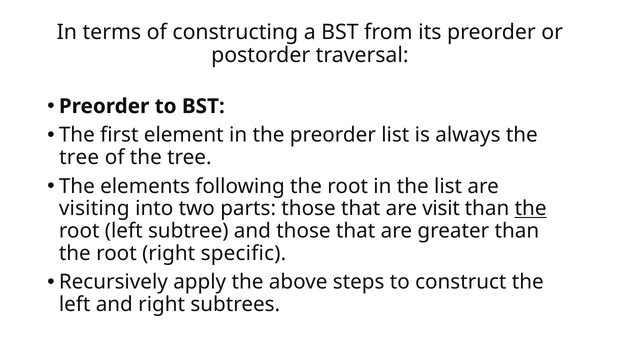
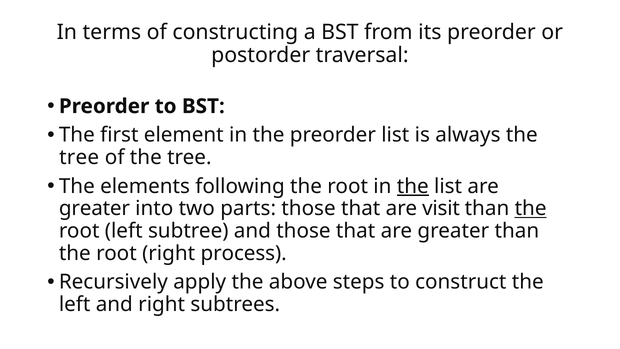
the at (413, 186) underline: none -> present
visiting at (94, 208): visiting -> greater
specific: specific -> process
